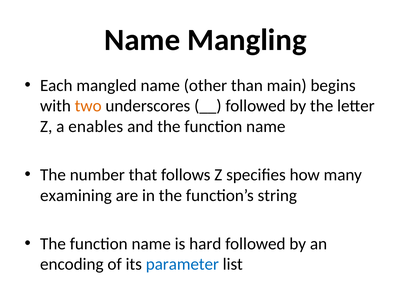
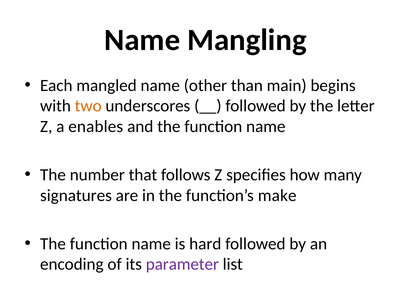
examining: examining -> signatures
string: string -> make
parameter colour: blue -> purple
